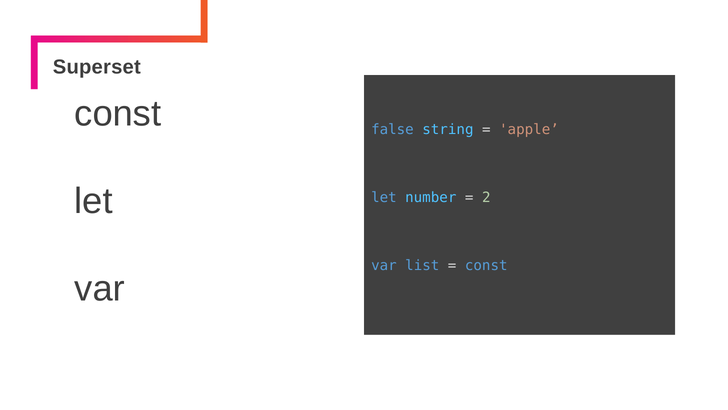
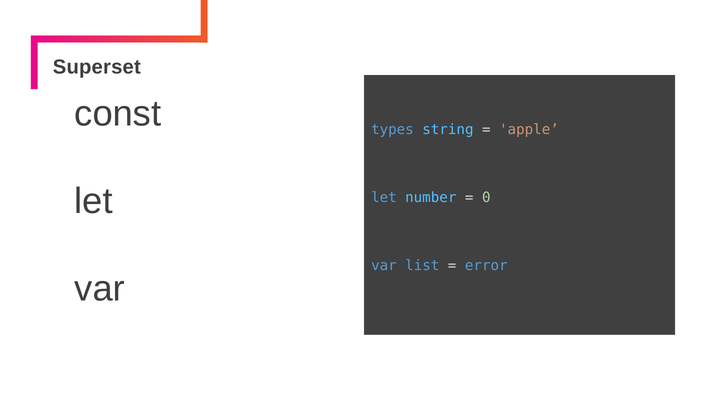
false: false -> types
2: 2 -> 0
const at (486, 265): const -> error
